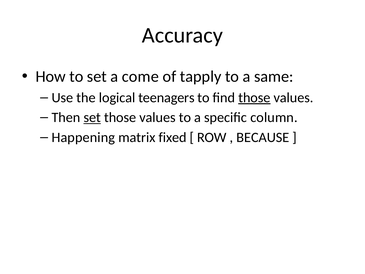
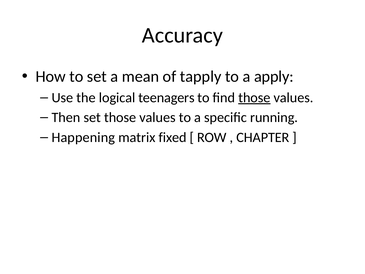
come: come -> mean
same: same -> apply
set at (92, 117) underline: present -> none
column: column -> running
BECAUSE: BECAUSE -> CHAPTER
